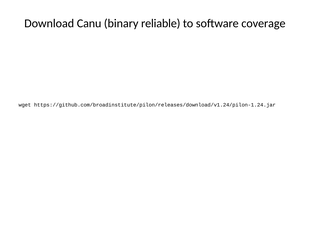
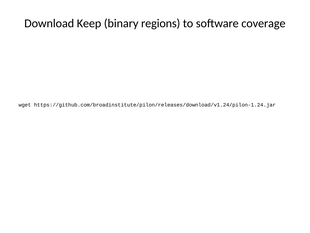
Canu: Canu -> Keep
reliable: reliable -> regions
